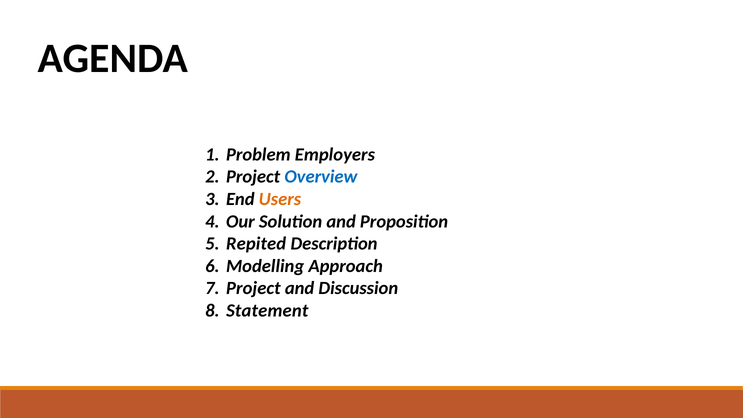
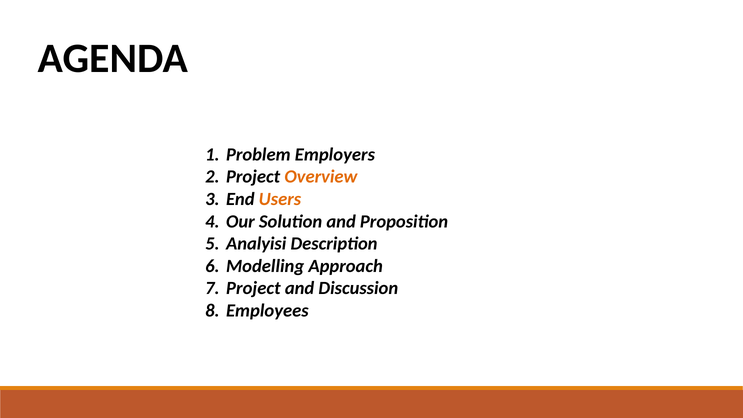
Overview colour: blue -> orange
Repited: Repited -> Analyisi
Statement: Statement -> Employees
